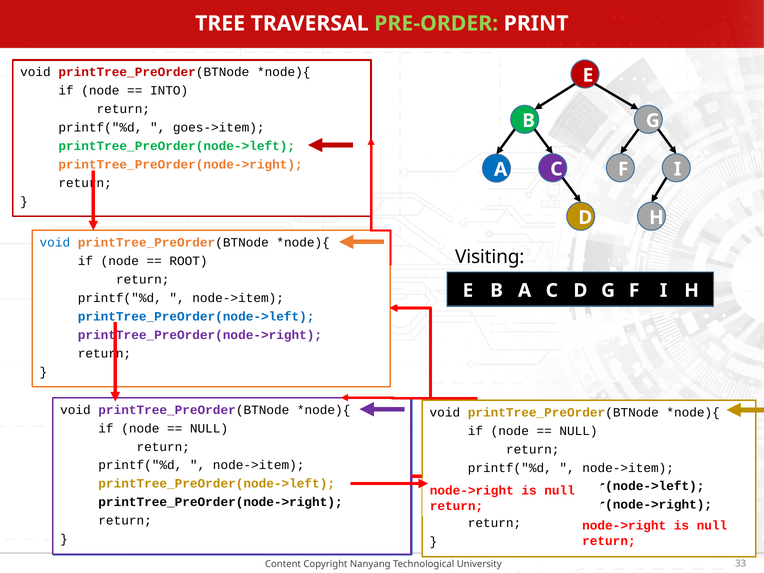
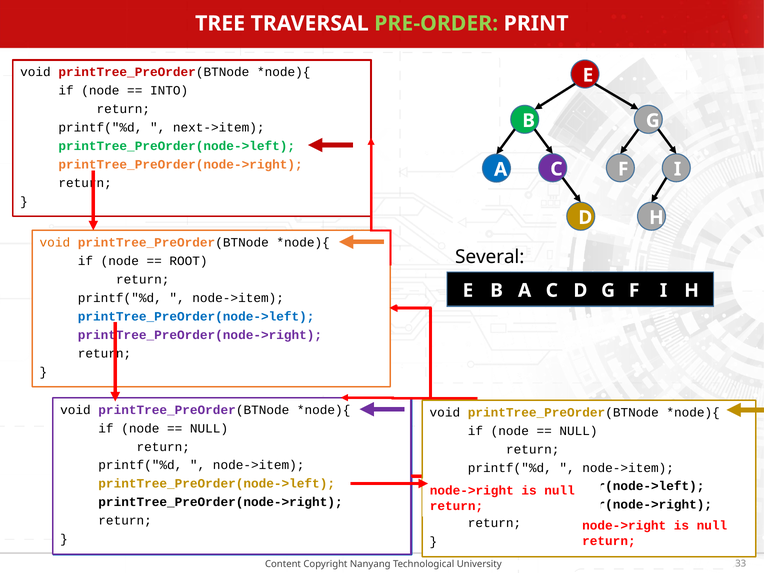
goes->item: goes->item -> next->item
void at (55, 243) colour: blue -> orange
Visiting: Visiting -> Several
